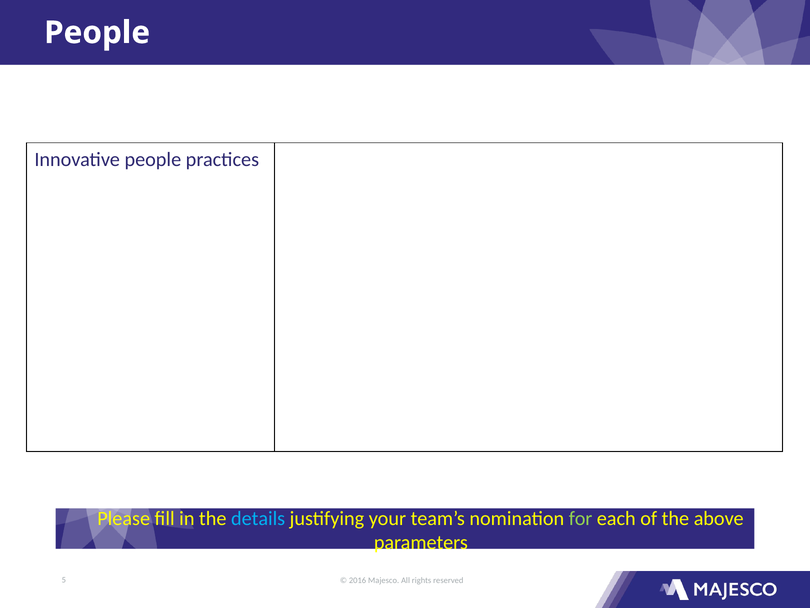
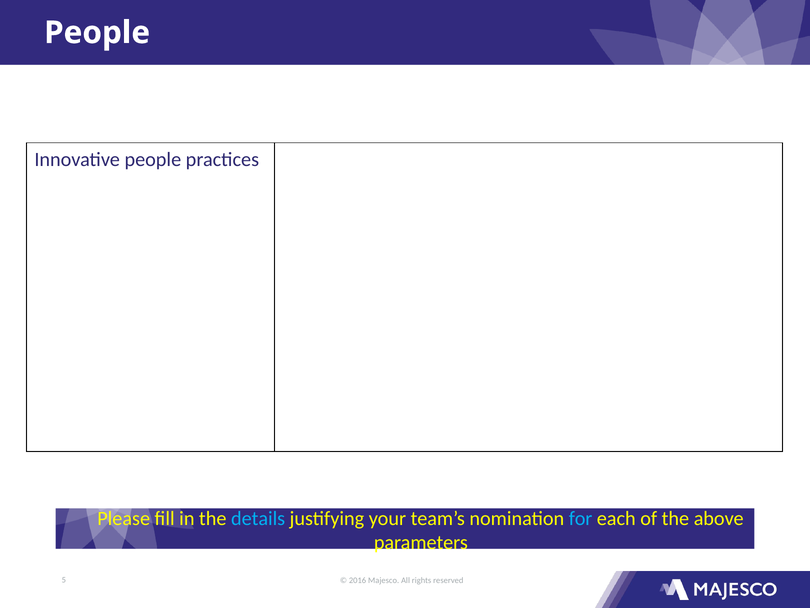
for colour: light green -> light blue
